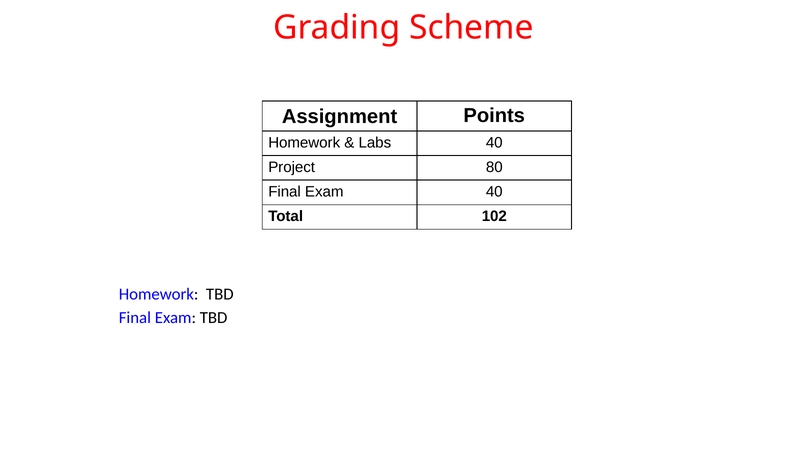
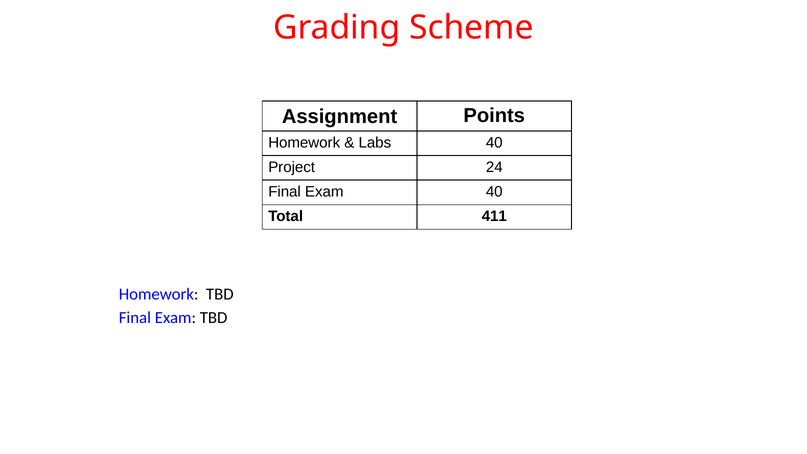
80: 80 -> 24
102: 102 -> 411
